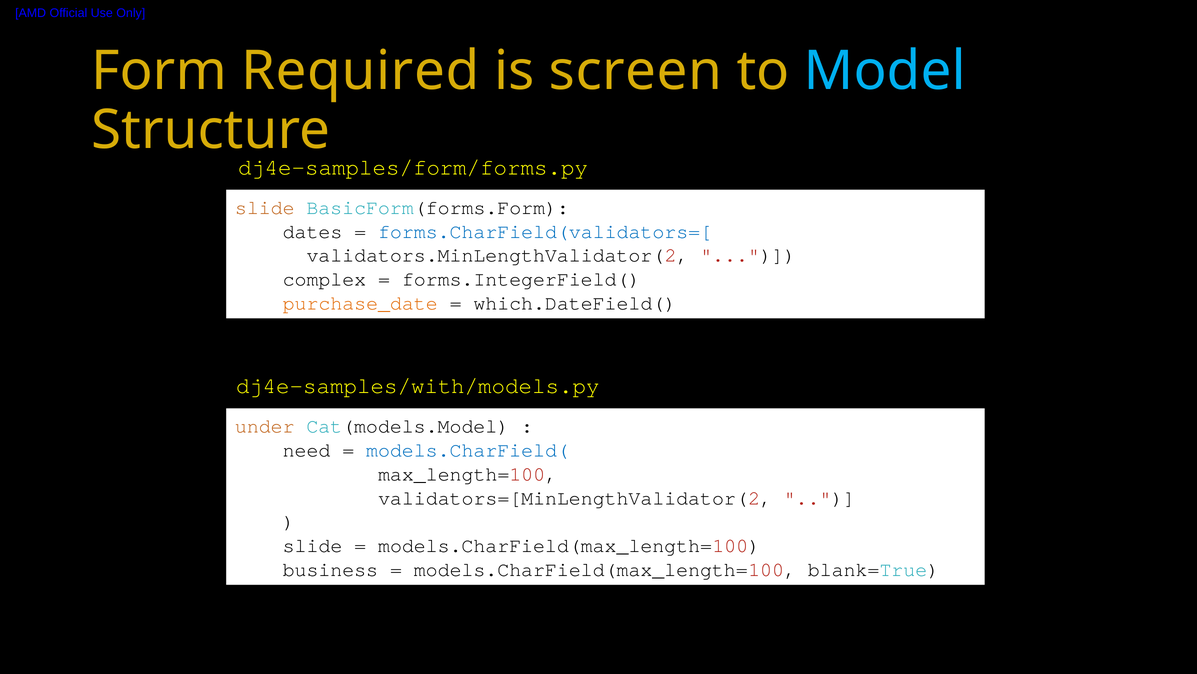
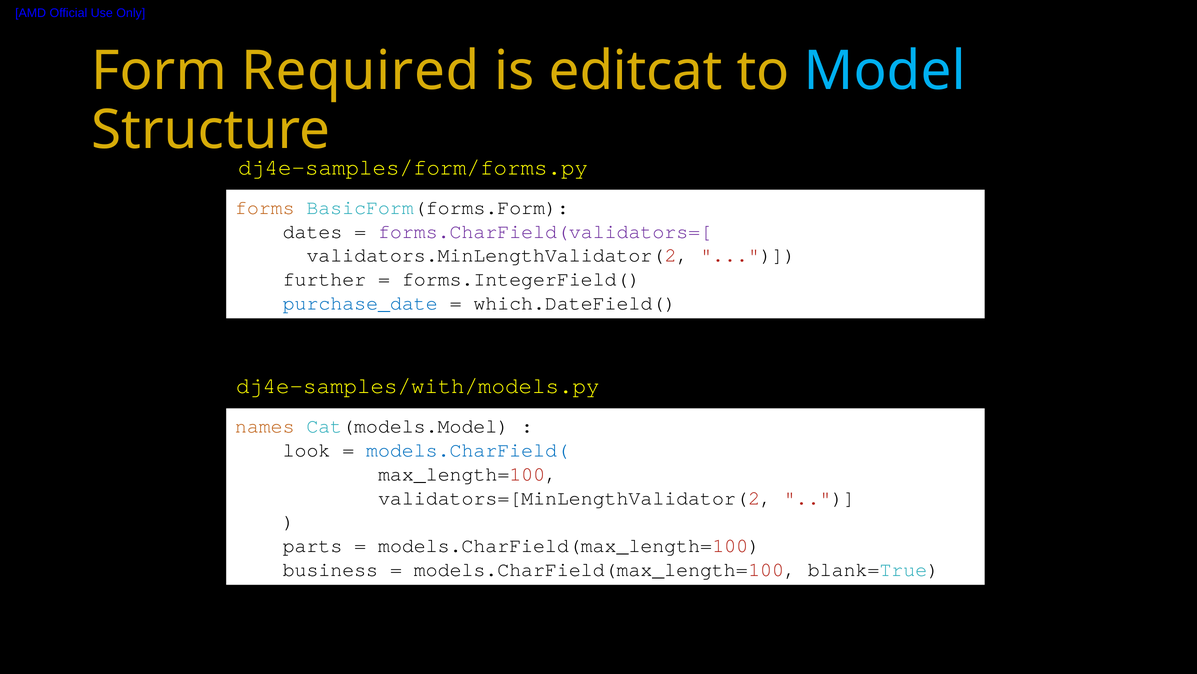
screen: screen -> editcat
slide at (265, 207): slide -> forms
forms.CharField(validators=[ colour: blue -> purple
complex: complex -> further
purchase_date colour: orange -> blue
under: under -> names
need: need -> look
slide at (313, 545): slide -> parts
